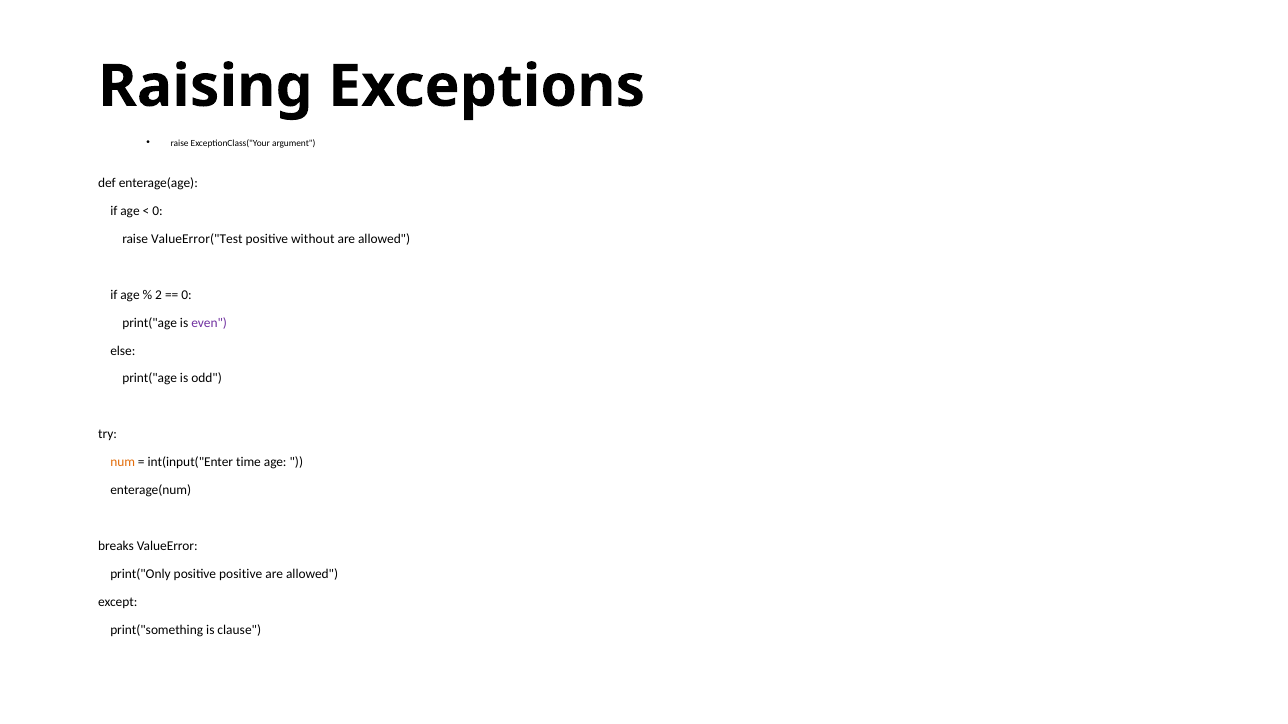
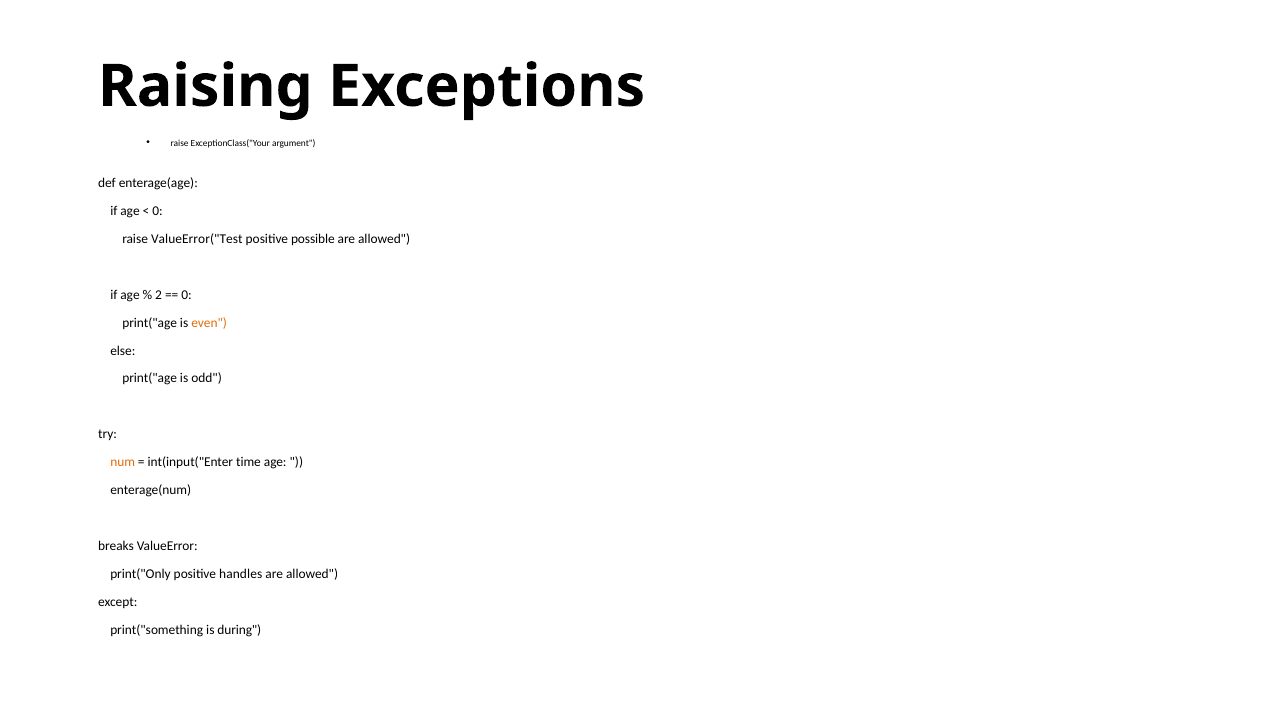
without: without -> possible
even colour: purple -> orange
positive positive: positive -> handles
clause: clause -> during
